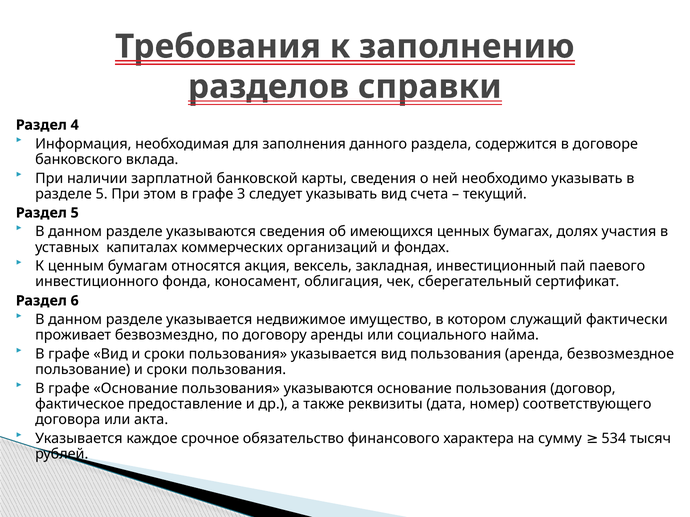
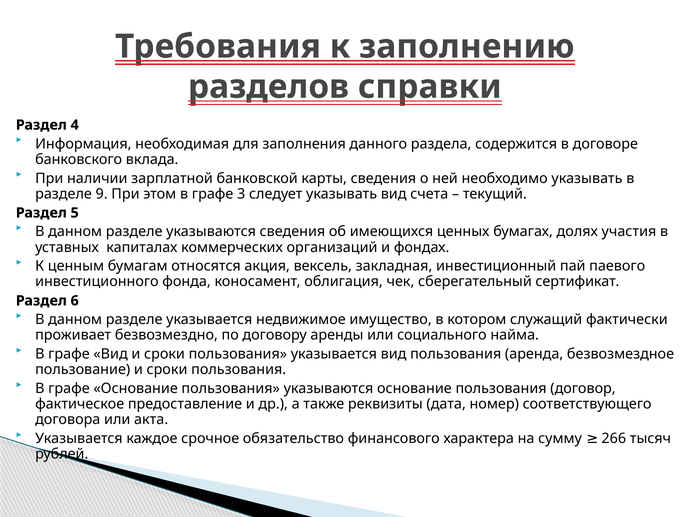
разделе 5: 5 -> 9
534: 534 -> 266
